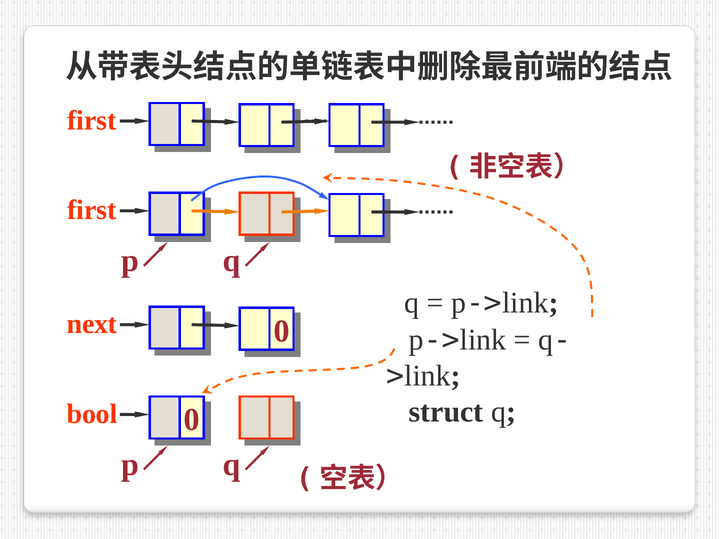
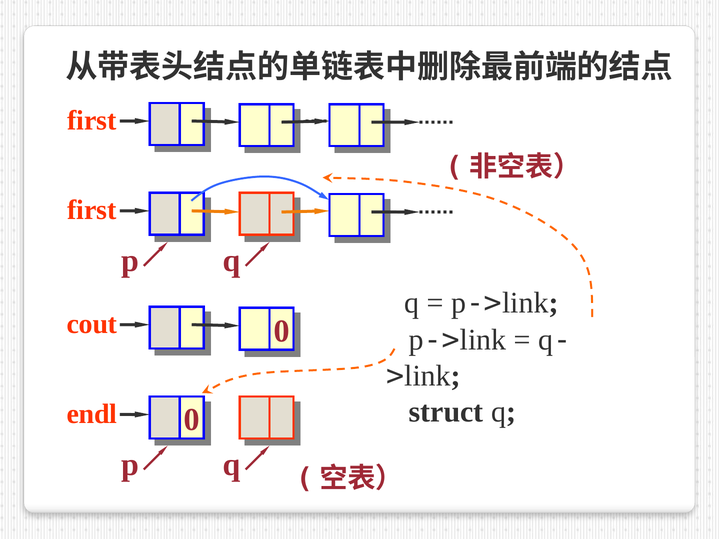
next: next -> cout
bool: bool -> endl
